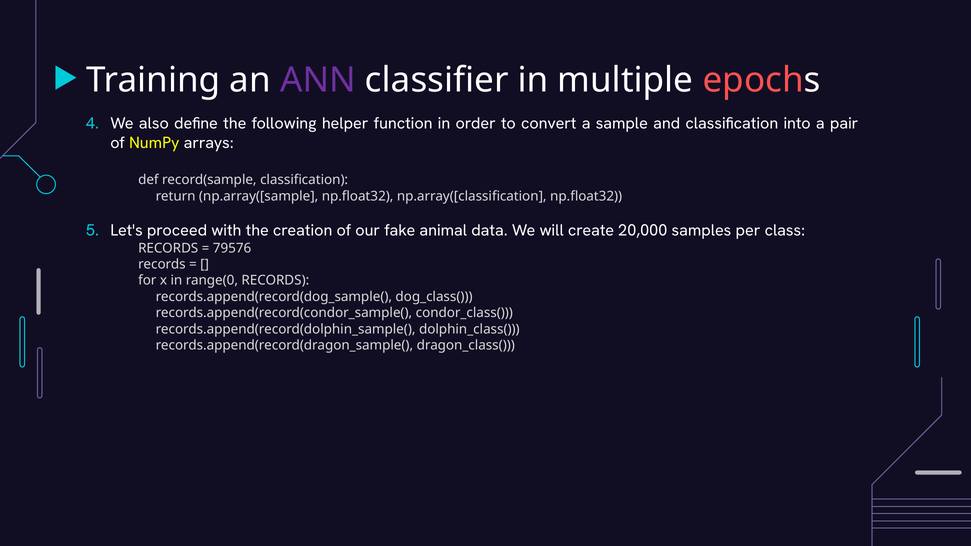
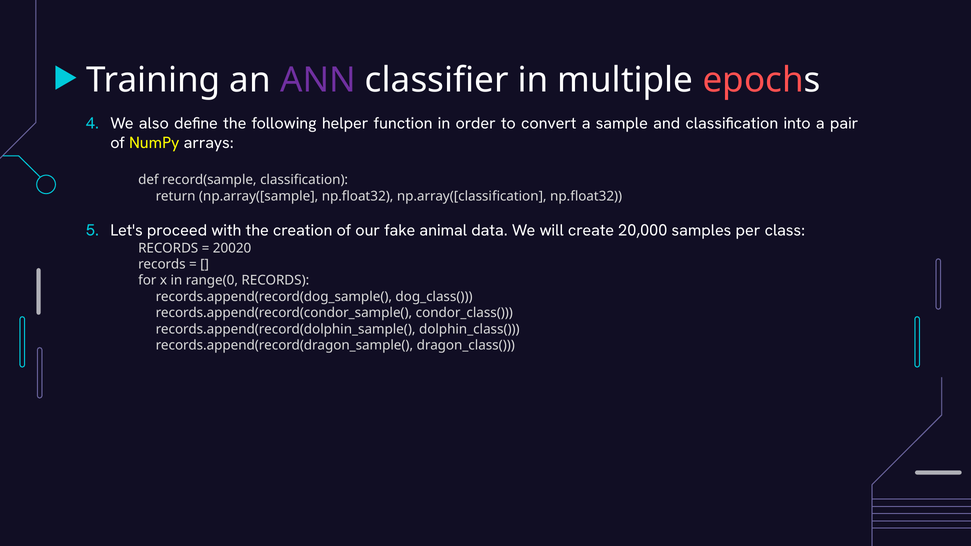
79576: 79576 -> 20020
